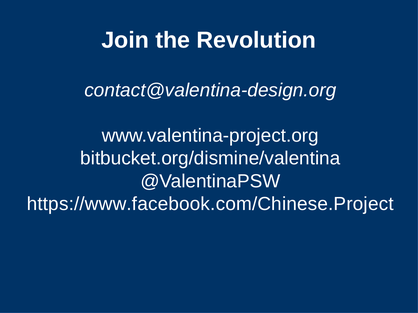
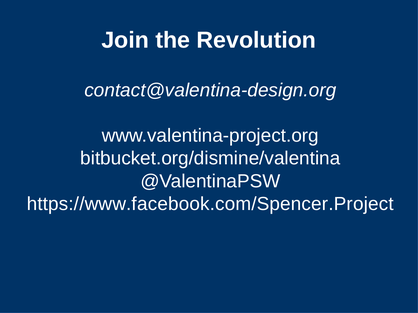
https://www.facebook.com/Chinese.Project: https://www.facebook.com/Chinese.Project -> https://www.facebook.com/Spencer.Project
